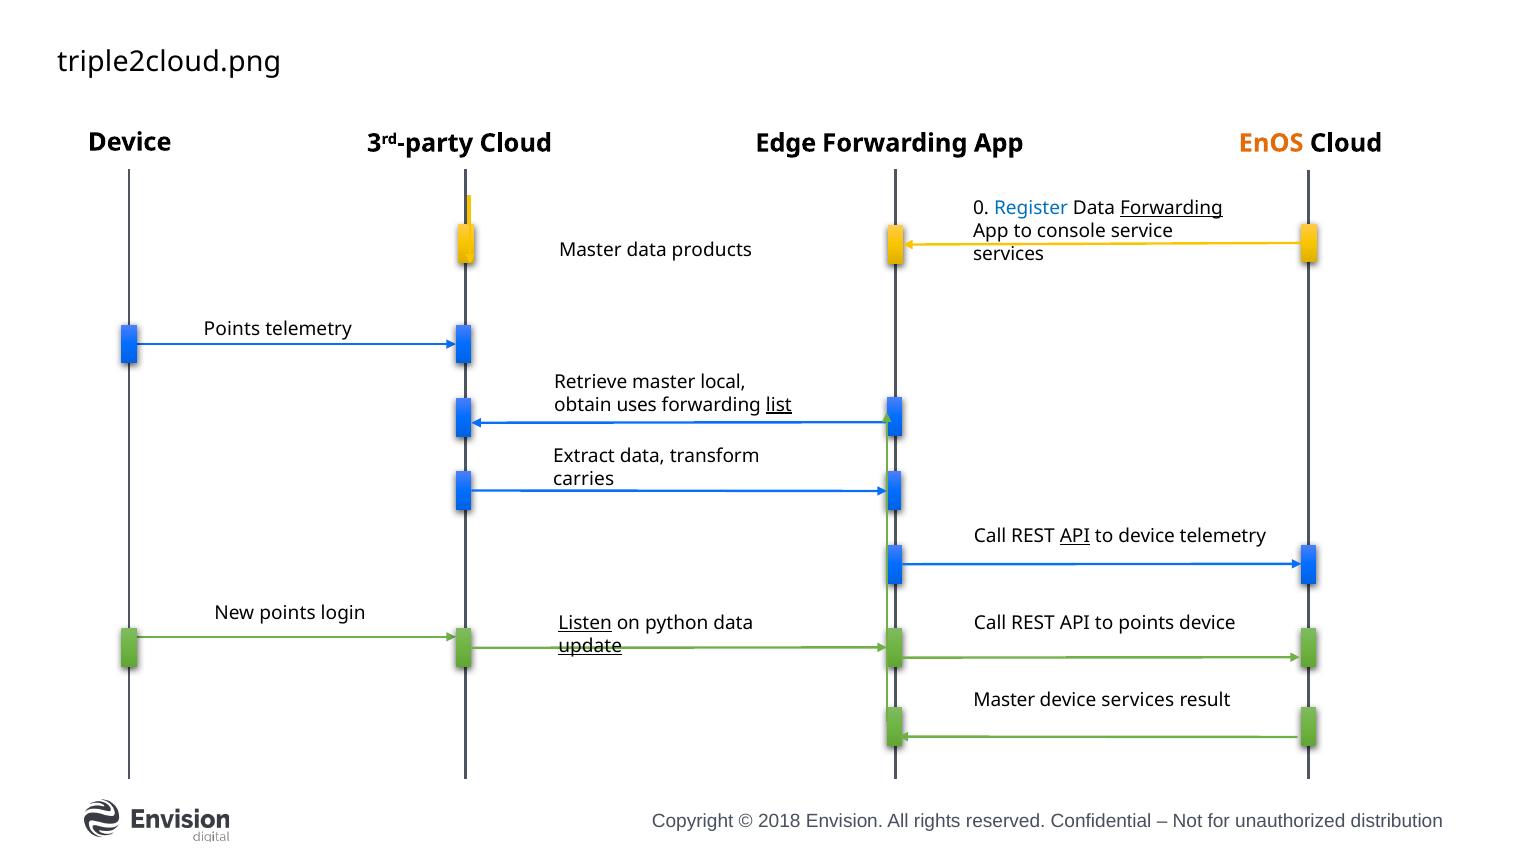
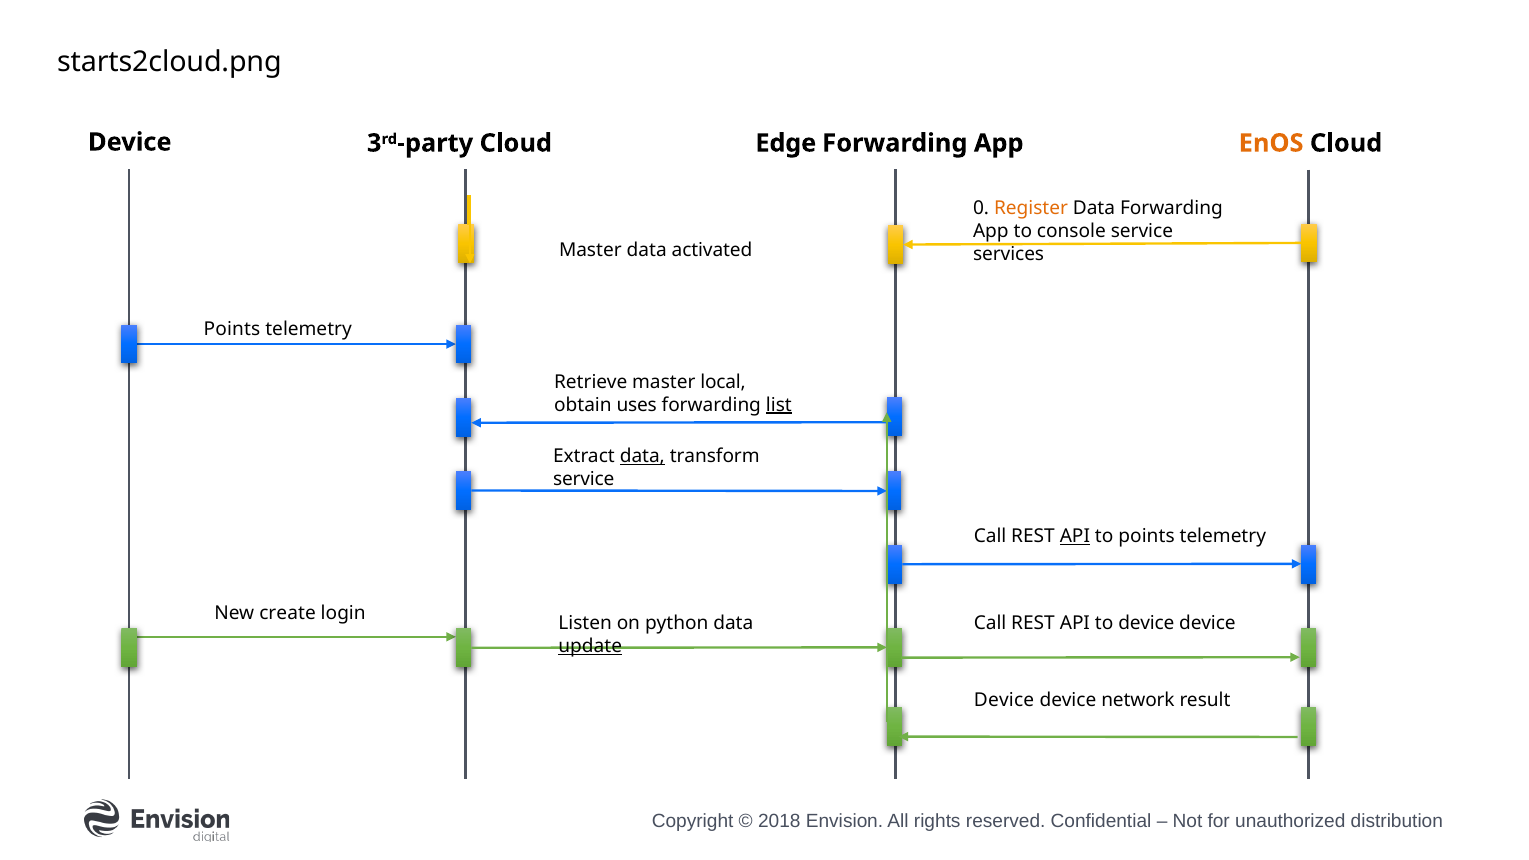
triple2cloud.png: triple2cloud.png -> starts2cloud.png
Register colour: blue -> orange
Forwarding at (1171, 208) underline: present -> none
products: products -> activated
data at (642, 456) underline: none -> present
carries at (584, 479): carries -> service
to device: device -> points
New points: points -> create
Listen underline: present -> none
to points: points -> device
Master at (1004, 700): Master -> Device
device services: services -> network
